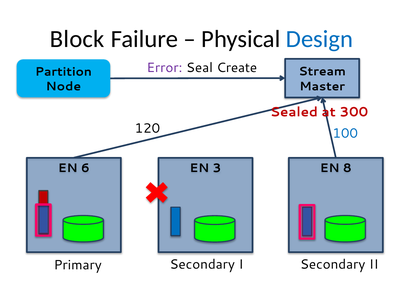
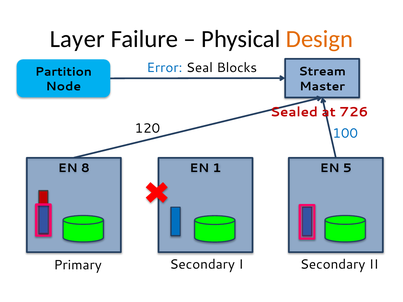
Block: Block -> Layer
Design colour: blue -> orange
Error colour: purple -> blue
Create: Create -> Blocks
300: 300 -> 726
6: 6 -> 8
8: 8 -> 5
3: 3 -> 1
